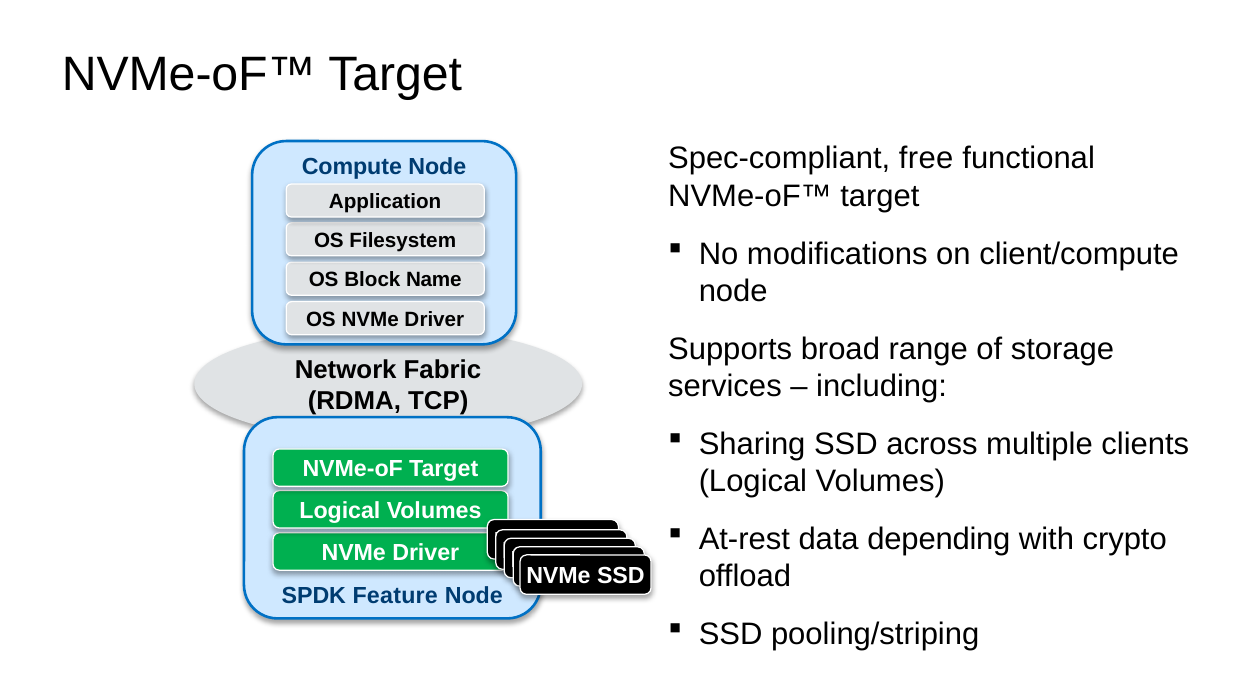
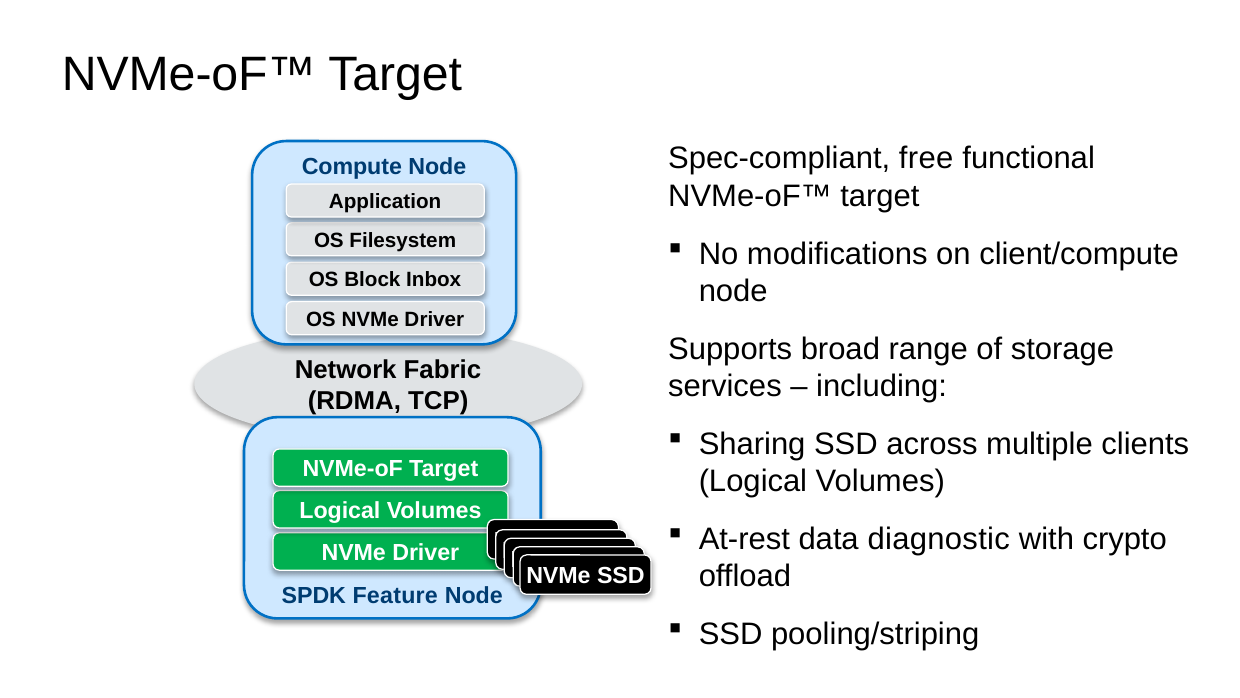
Name: Name -> Inbox
depending: depending -> diagnostic
